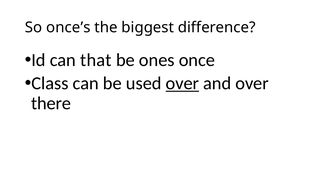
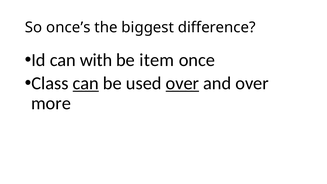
that: that -> with
ones: ones -> item
can at (86, 83) underline: none -> present
there: there -> more
